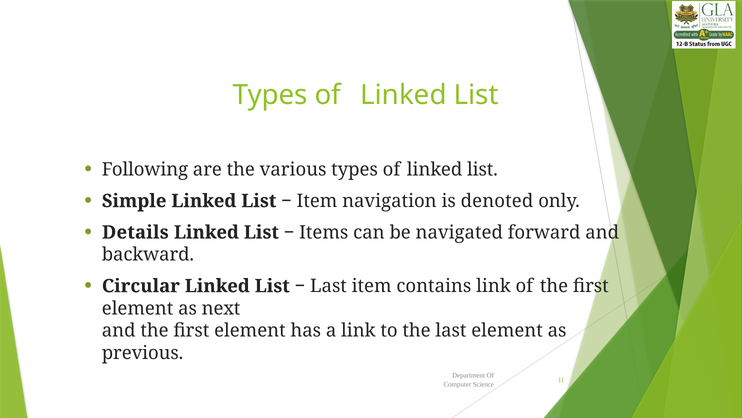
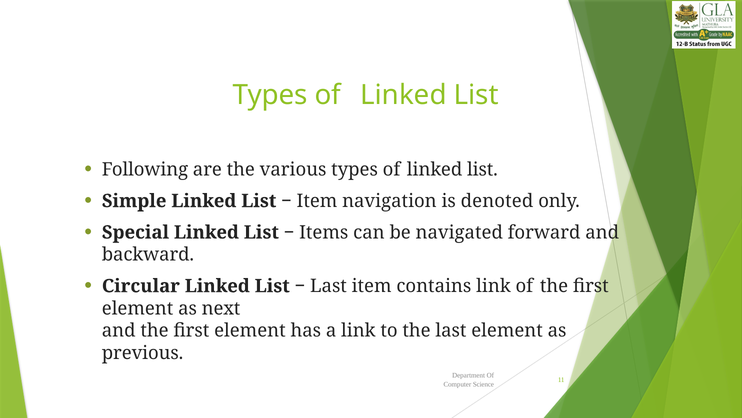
Details: Details -> Special
